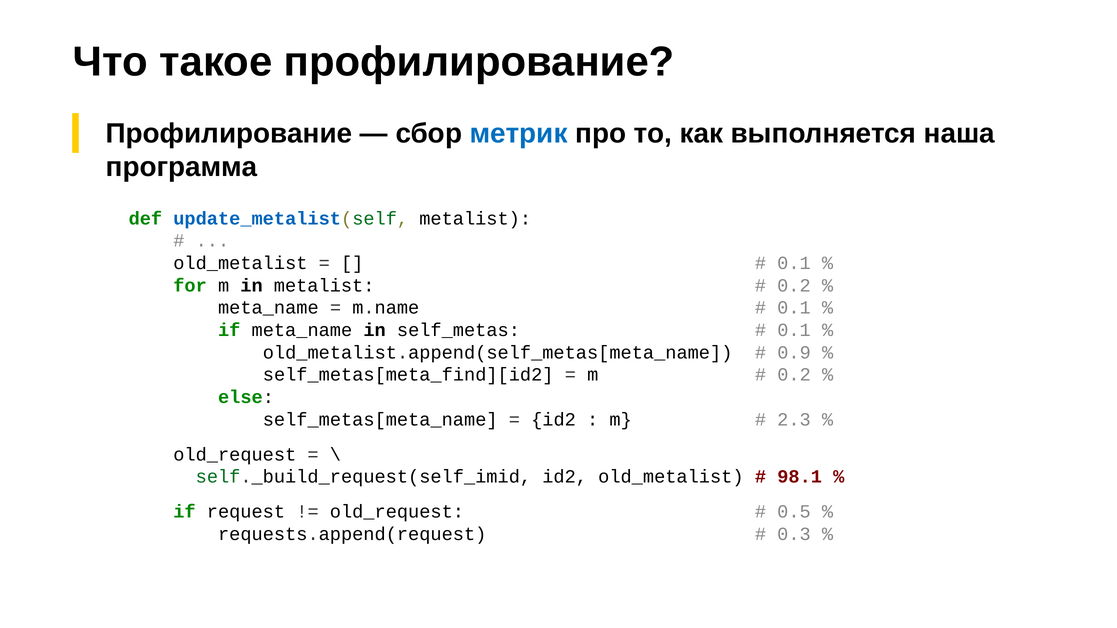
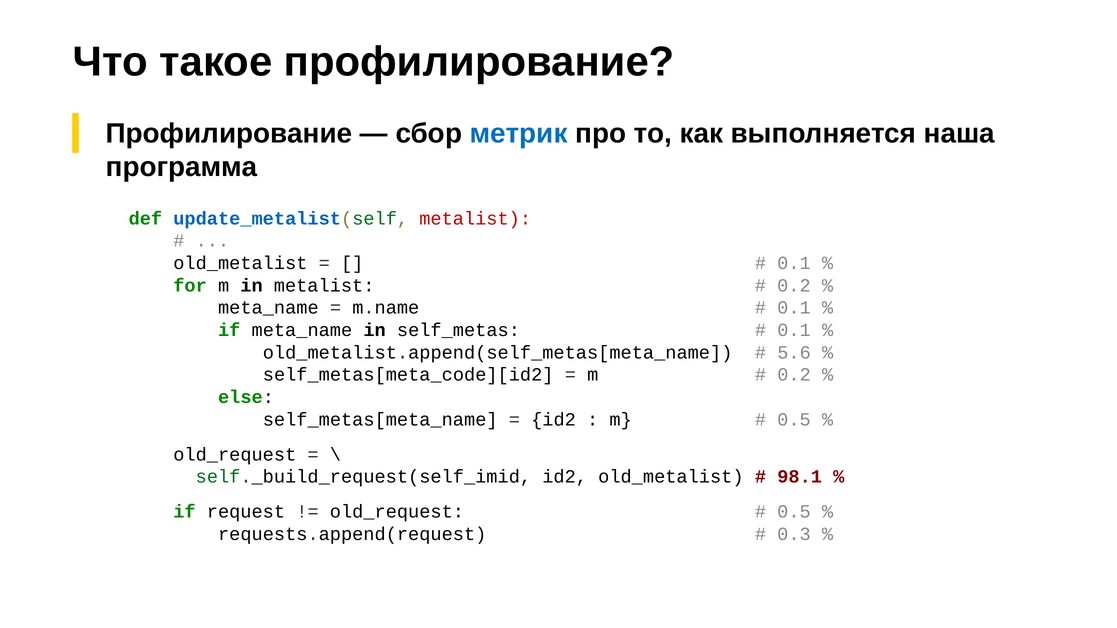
metalist at (475, 219) colour: black -> red
0.9: 0.9 -> 5.6
self_metas[meta_find][id2: self_metas[meta_find][id2 -> self_metas[meta_code][id2
2.3 at (794, 420): 2.3 -> 0.5
